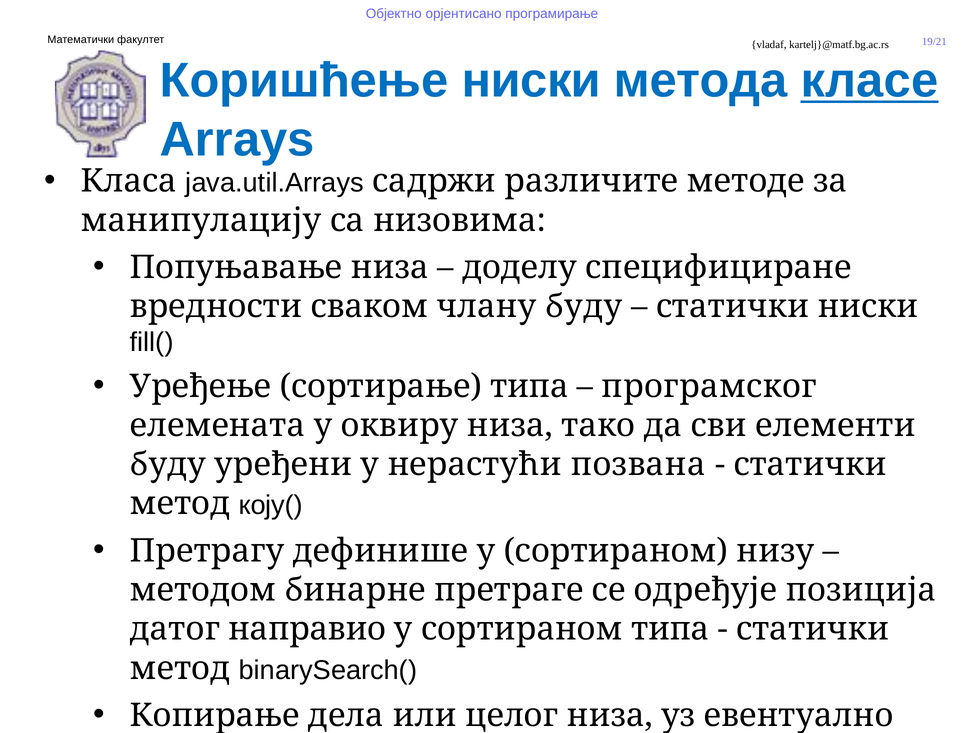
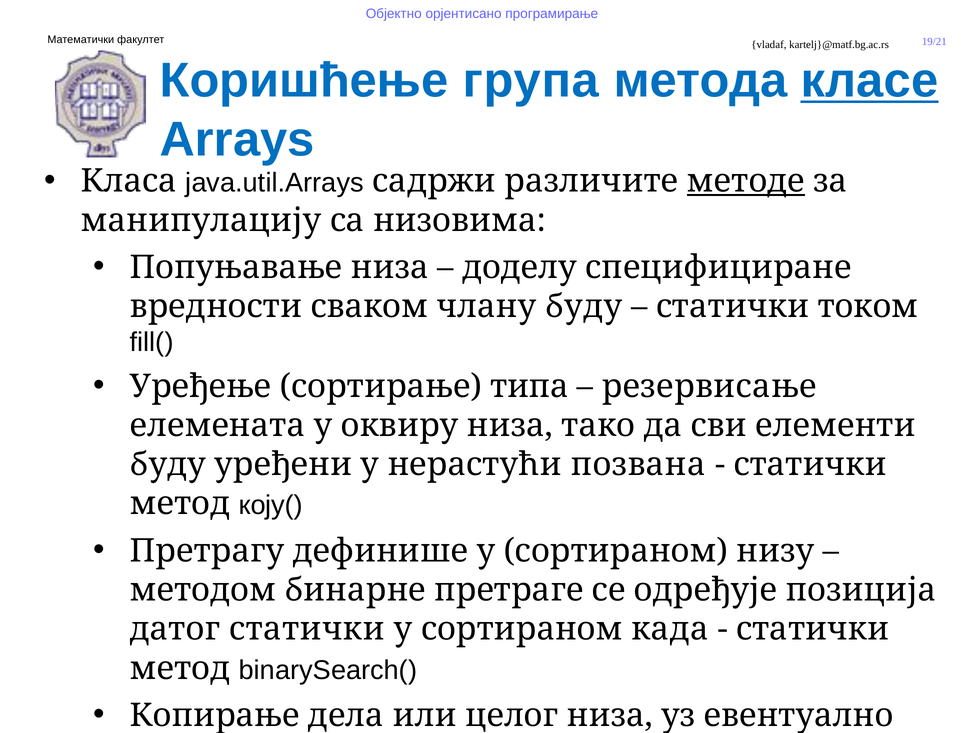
Коришћење ниски: ниски -> група
методе underline: none -> present
статички ниски: ниски -> током
програмског: програмског -> резервисање
датог направио: направио -> статички
сортираном типа: типа -> када
